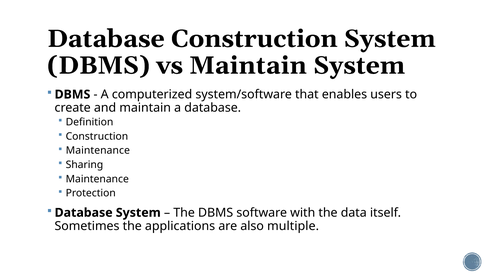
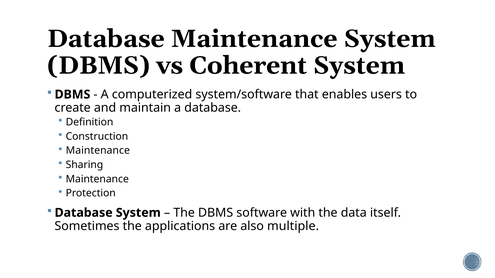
Database Construction: Construction -> Maintenance
vs Maintain: Maintain -> Coherent
